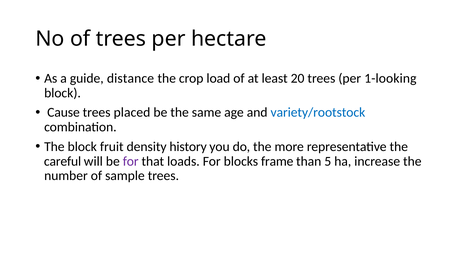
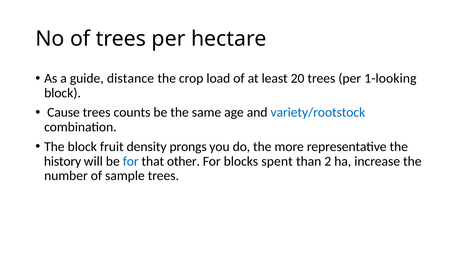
placed: placed -> counts
history: history -> prongs
careful: careful -> history
for at (131, 162) colour: purple -> blue
loads: loads -> other
frame: frame -> spent
5: 5 -> 2
